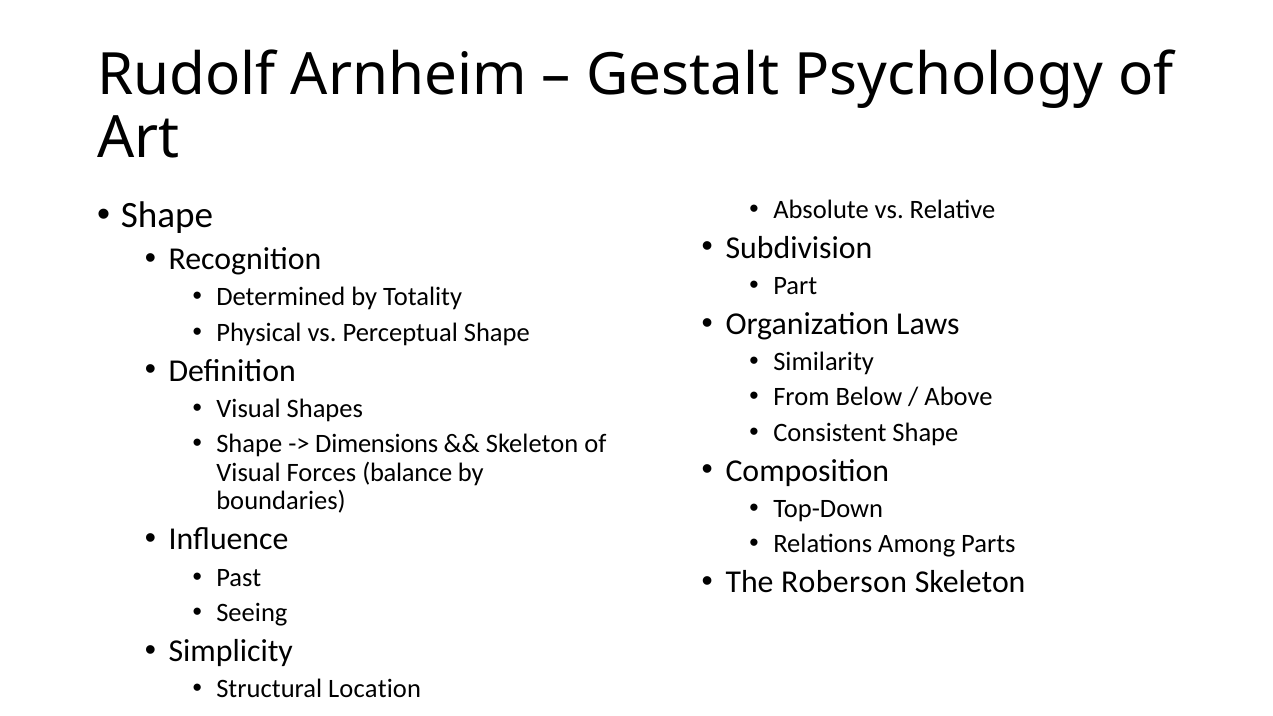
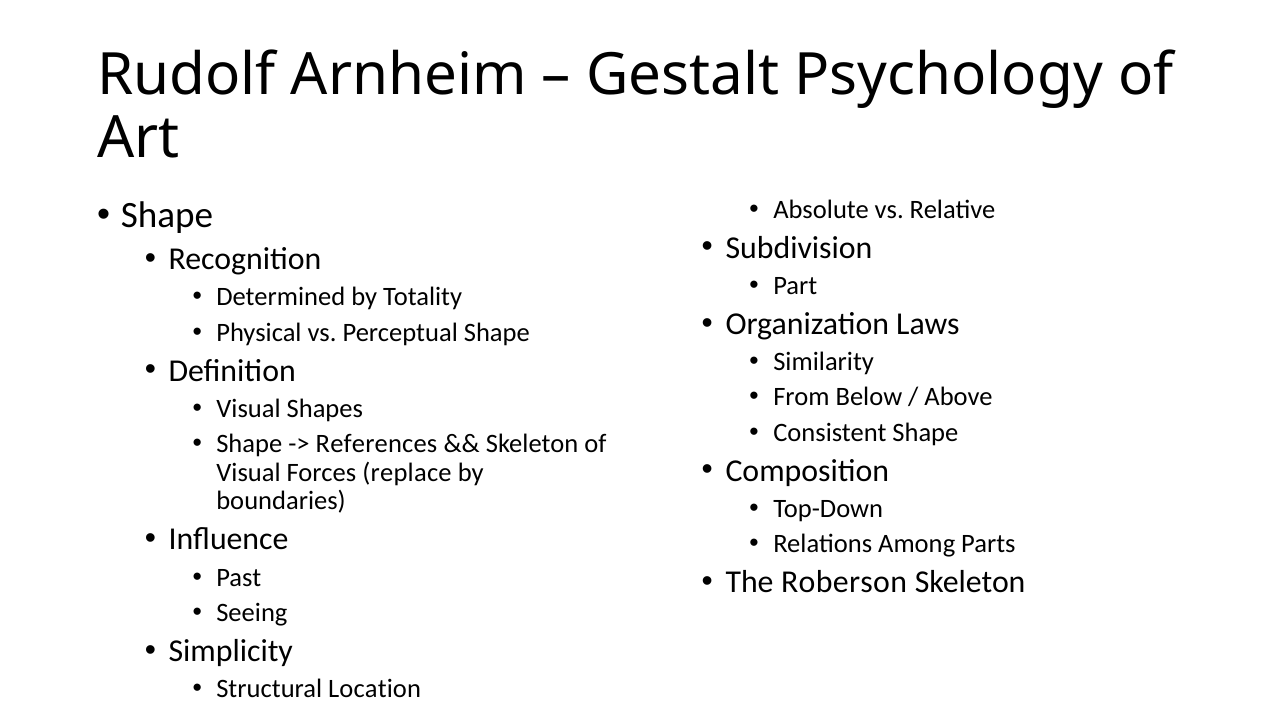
Dimensions: Dimensions -> References
balance: balance -> replace
